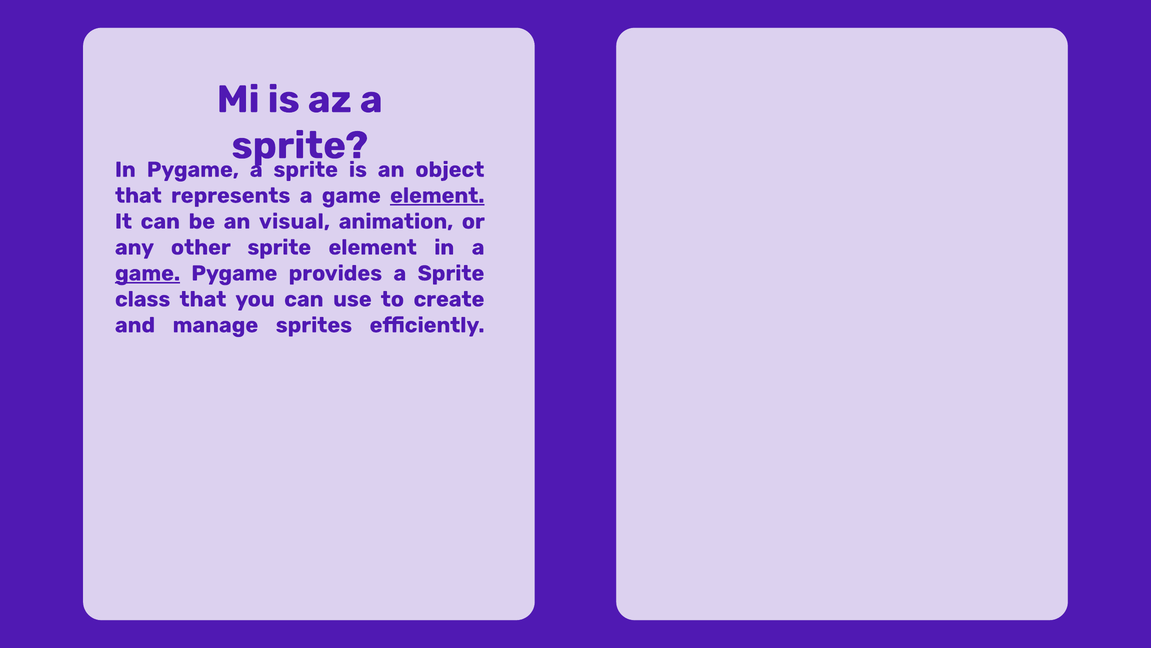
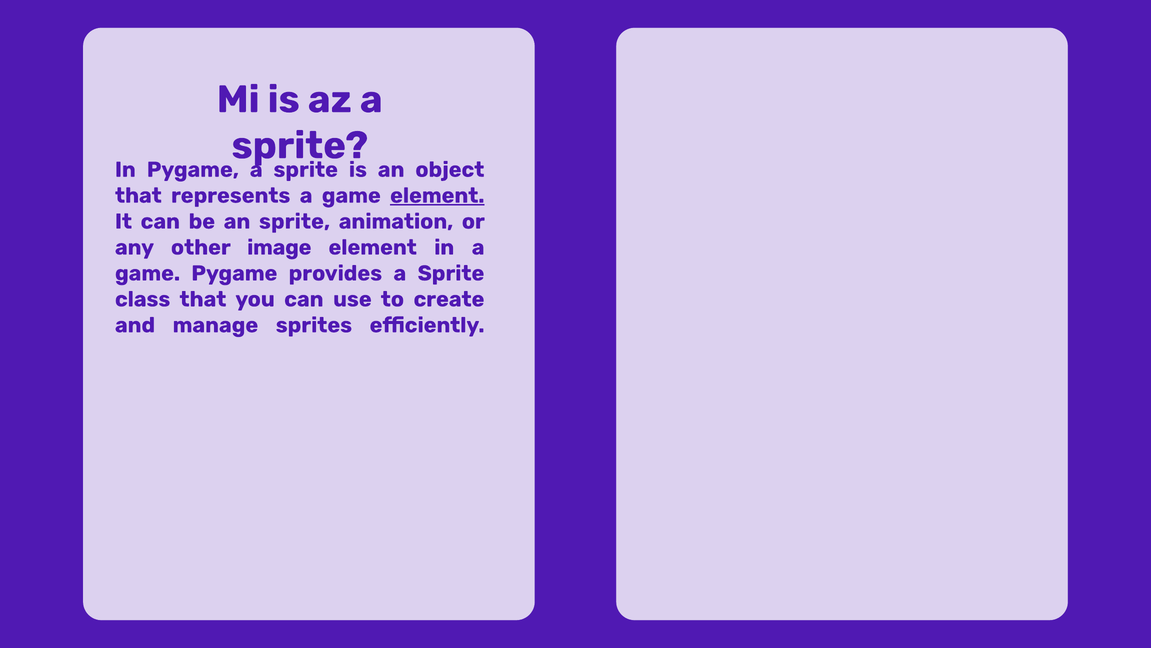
an visual: visual -> sprite
other sprite: sprite -> image
game at (148, 273) underline: present -> none
